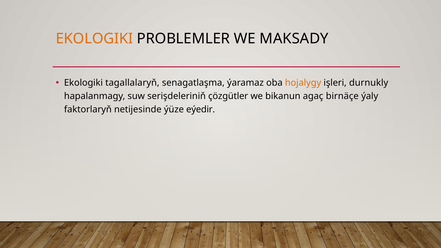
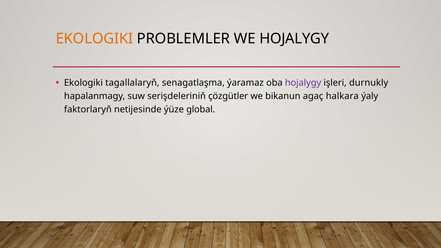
WE MAKSADY: MAKSADY -> HOJALYGY
hojalygy at (303, 83) colour: orange -> purple
birnäçe: birnäçe -> halkara
eýedir: eýedir -> global
